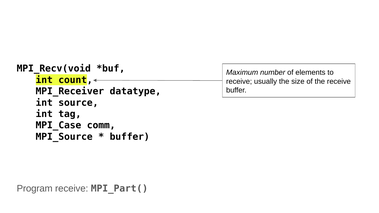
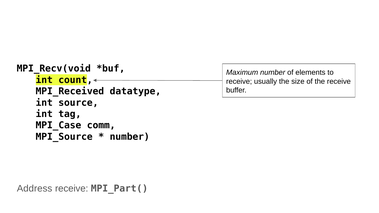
MPI_Receiver: MPI_Receiver -> MPI_Received
buffer at (130, 137): buffer -> number
Program: Program -> Address
